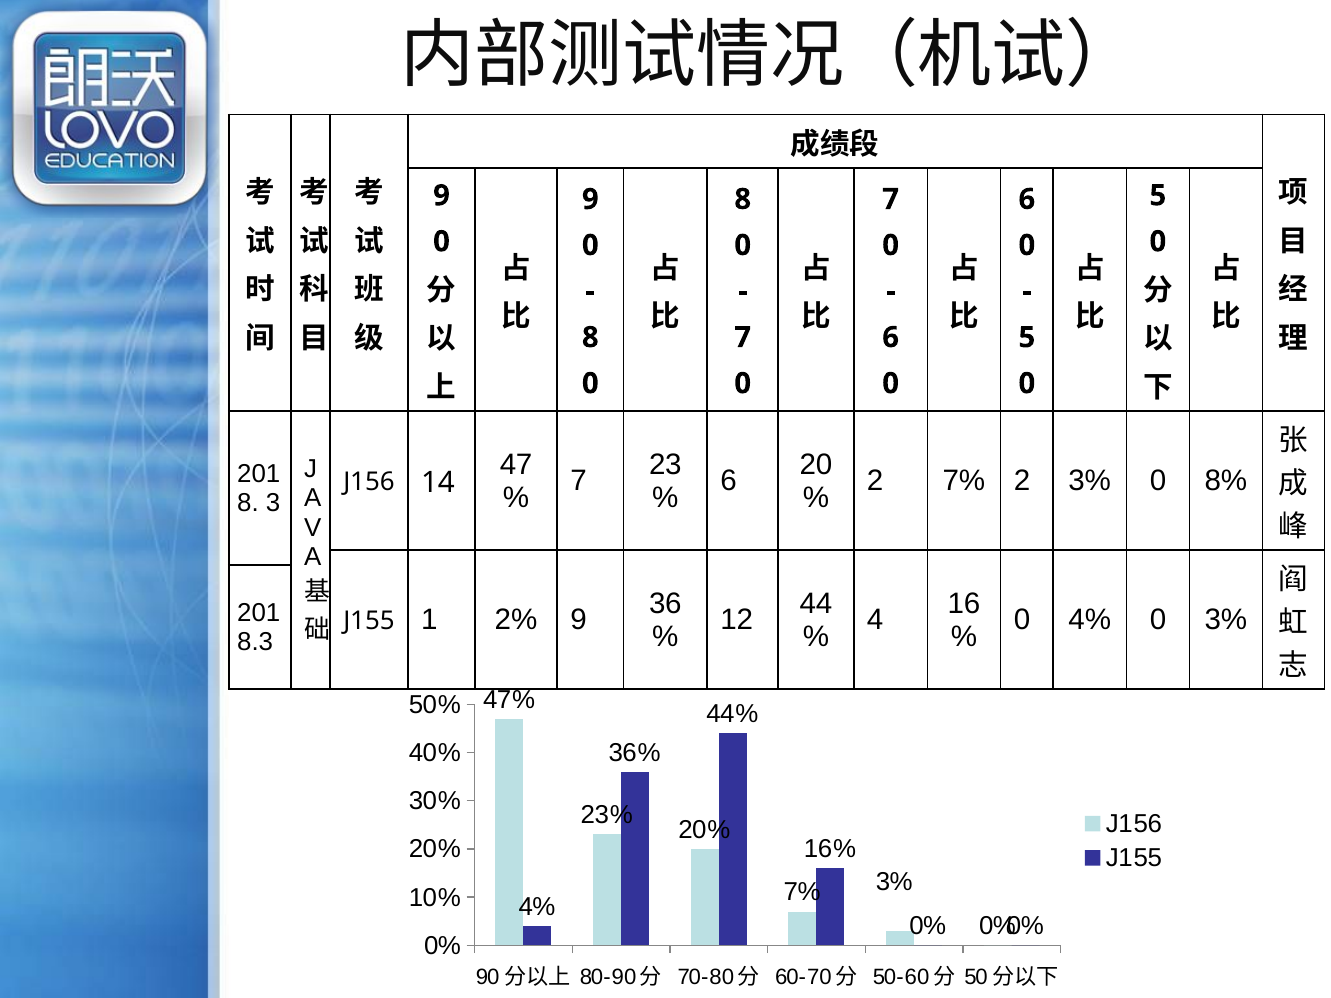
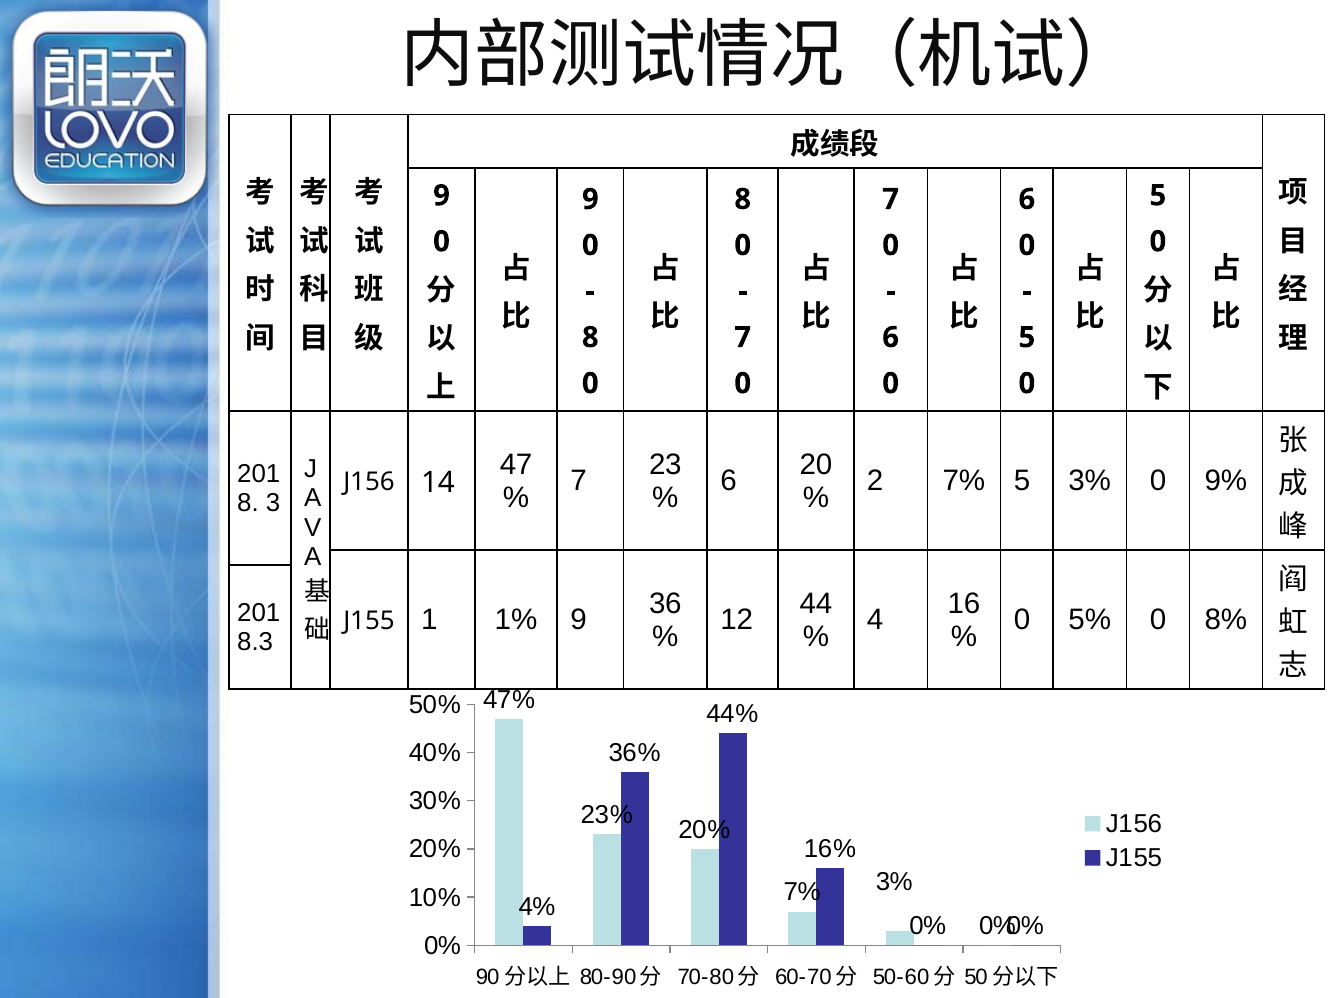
7% 2: 2 -> 5
8%: 8% -> 9%
0 4%: 4% -> 5%
0 3%: 3% -> 8%
2%: 2% -> 1%
